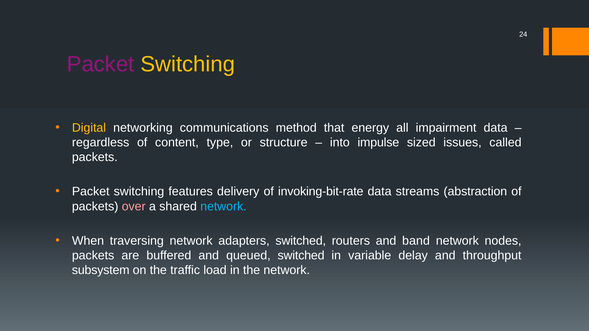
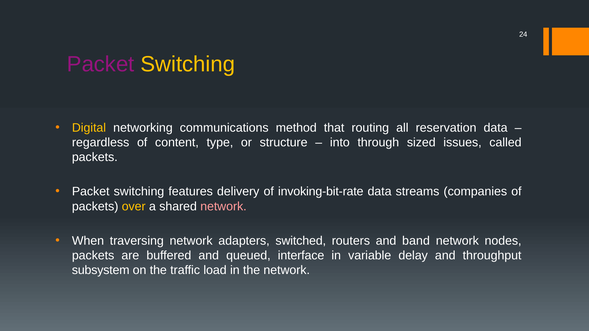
energy: energy -> routing
impairment: impairment -> reservation
impulse: impulse -> through
abstraction: abstraction -> companies
over colour: pink -> yellow
network at (223, 207) colour: light blue -> pink
queued switched: switched -> interface
